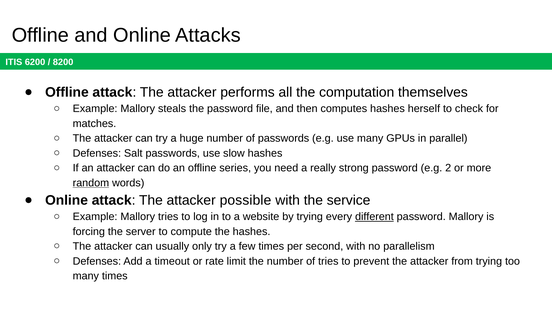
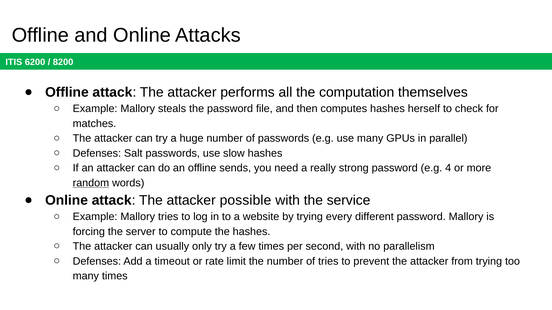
series: series -> sends
2: 2 -> 4
different underline: present -> none
